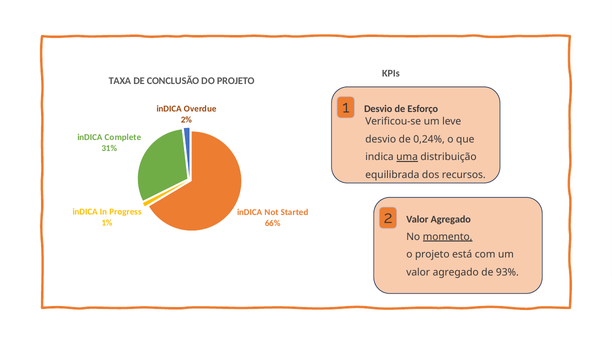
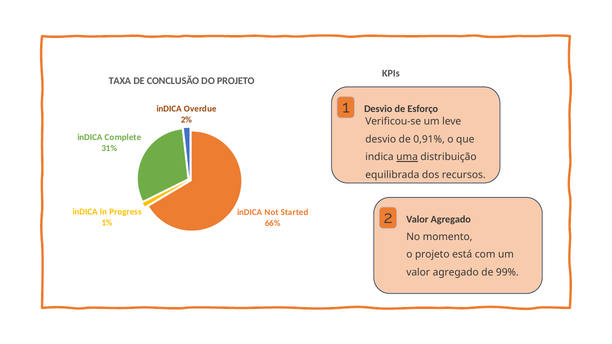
0,24%: 0,24% -> 0,91%
momento underline: present -> none
93%: 93% -> 99%
